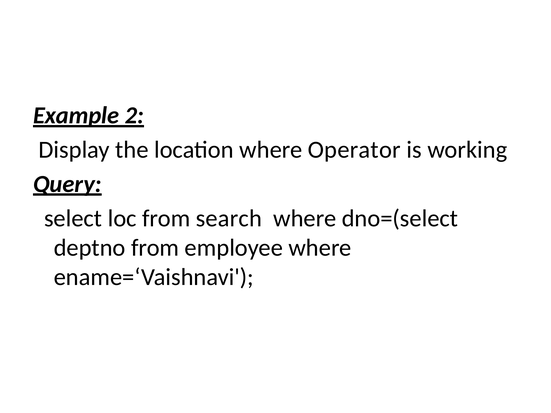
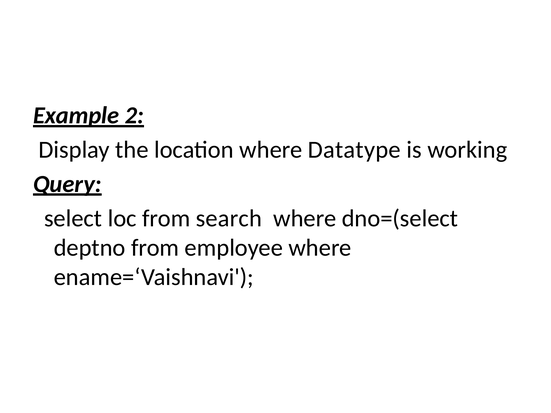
Operator: Operator -> Datatype
